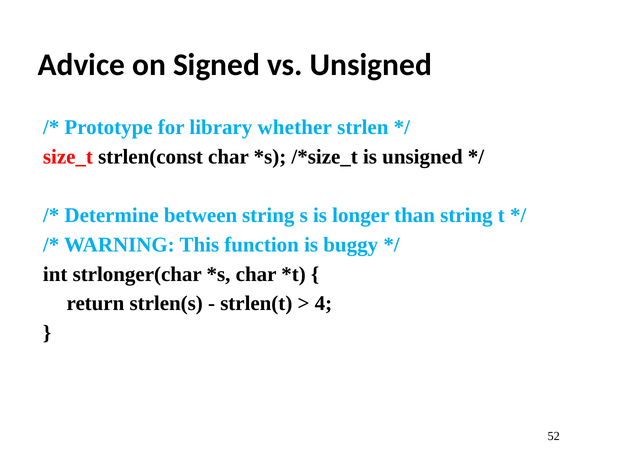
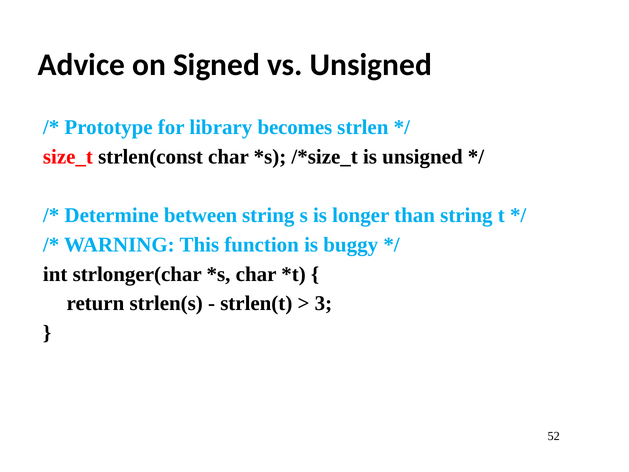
whether: whether -> becomes
4: 4 -> 3
